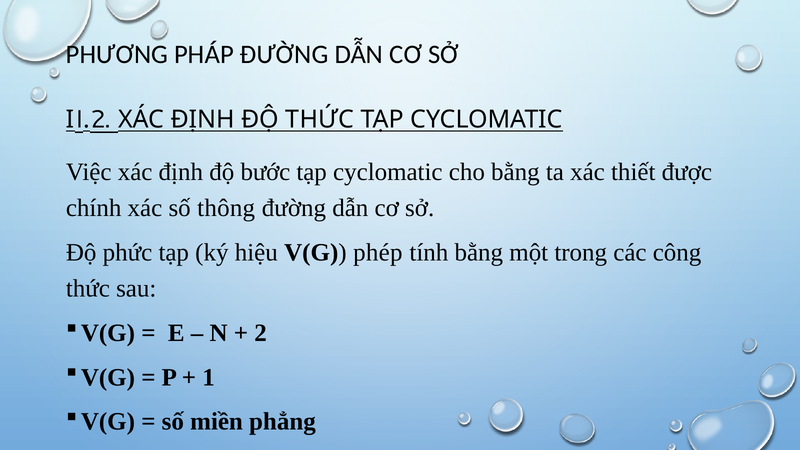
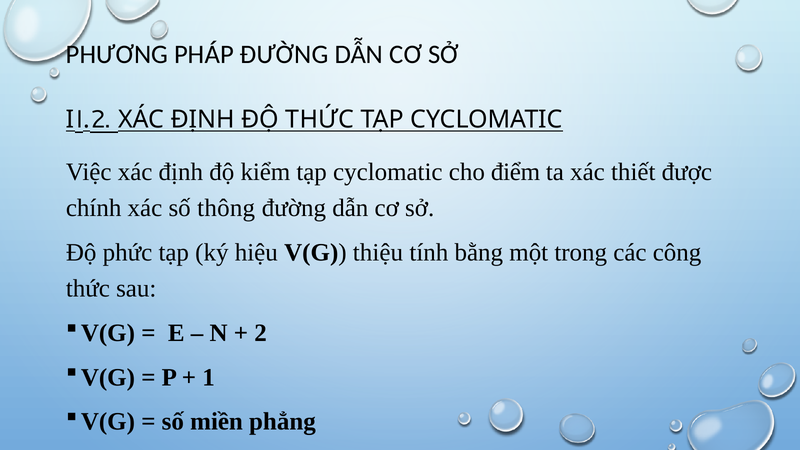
bước: bước -> kiểm
cho bằng: bằng -> điểm
phép: phép -> thiệu
